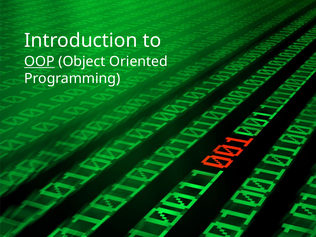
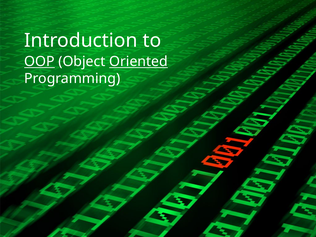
Oriented underline: none -> present
